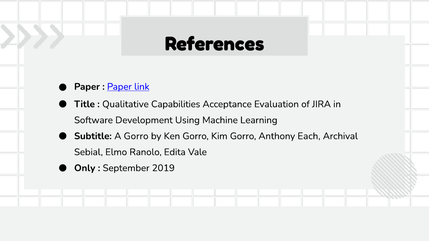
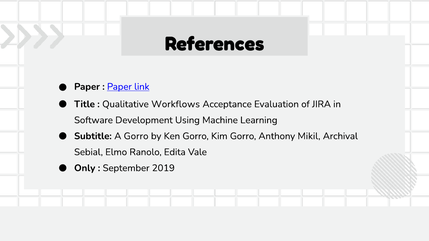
Capabilities: Capabilities -> Workflows
Each: Each -> Mikil
